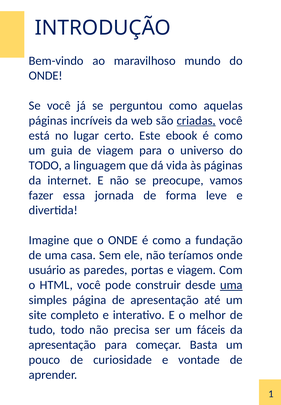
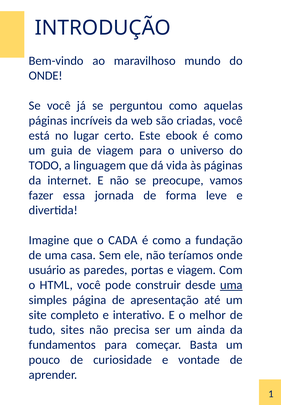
criadas underline: present -> none
o ONDE: ONDE -> CADA
tudo todo: todo -> sites
fáceis: fáceis -> ainda
apresentação at (62, 346): apresentação -> fundamentos
